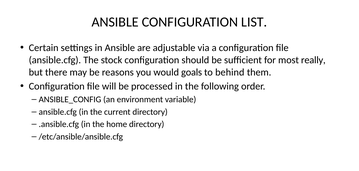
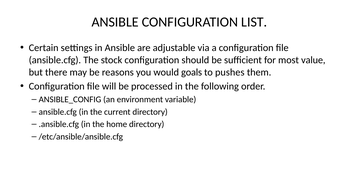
really: really -> value
behind: behind -> pushes
